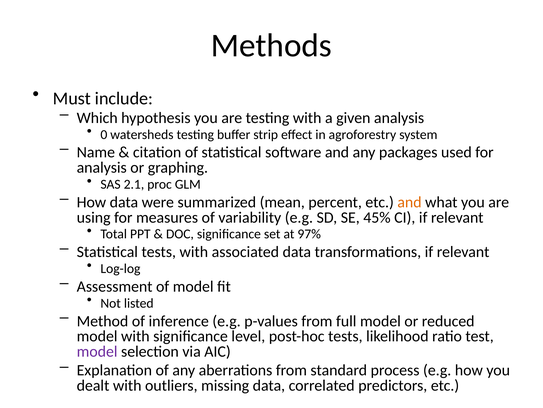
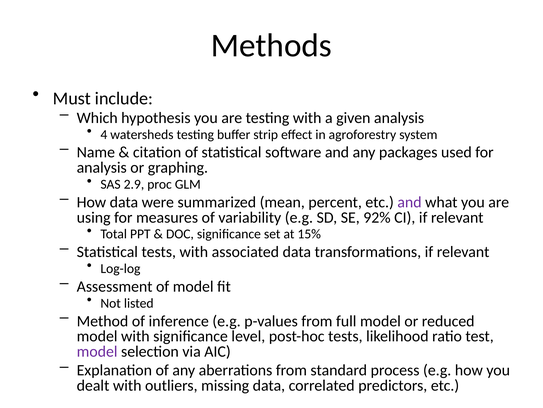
0: 0 -> 4
2.1: 2.1 -> 2.9
and at (409, 202) colour: orange -> purple
45%: 45% -> 92%
97%: 97% -> 15%
